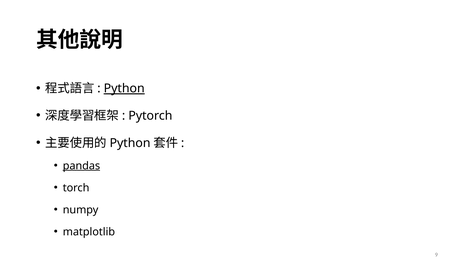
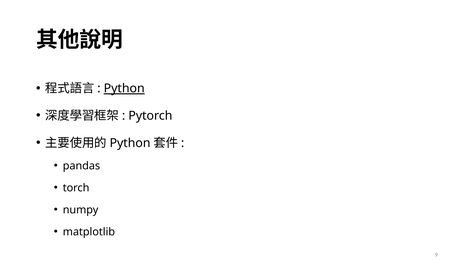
pandas underline: present -> none
